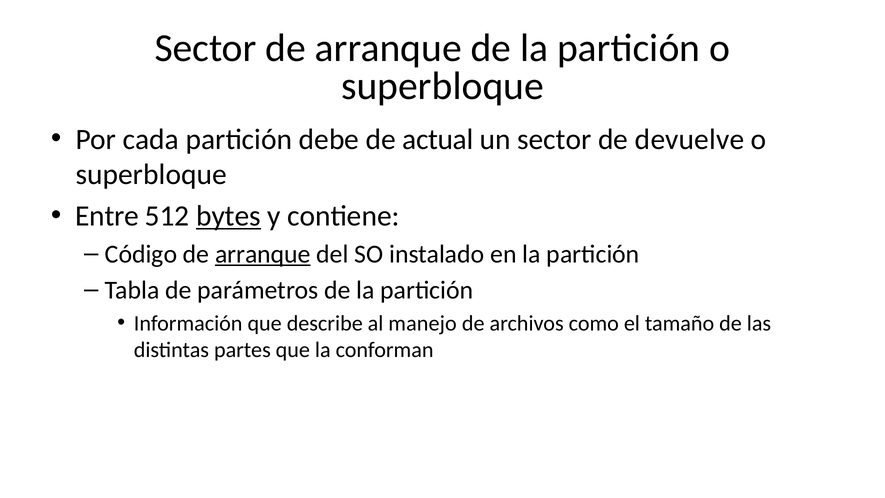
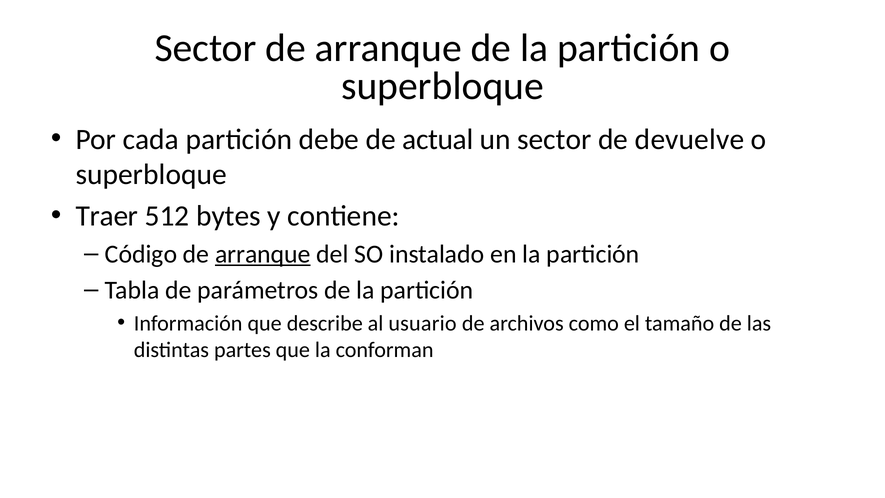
Entre: Entre -> Traer
bytes underline: present -> none
manejo: manejo -> usuario
